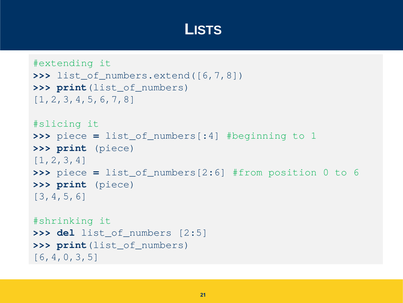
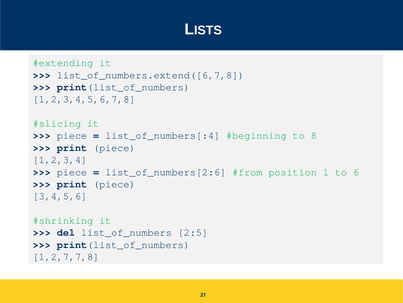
1: 1 -> 8
0: 0 -> 1
6,4,0,3,5: 6,4,0,3,5 -> 1,2,7,7,8
